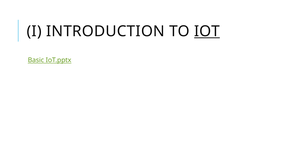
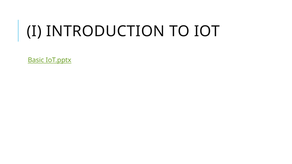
IOT underline: present -> none
